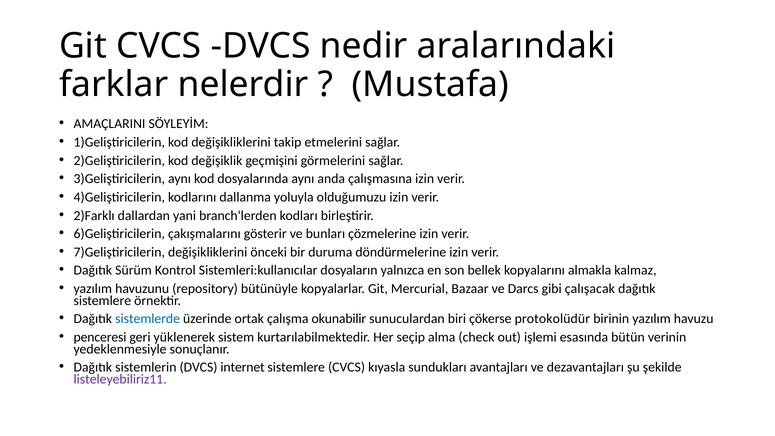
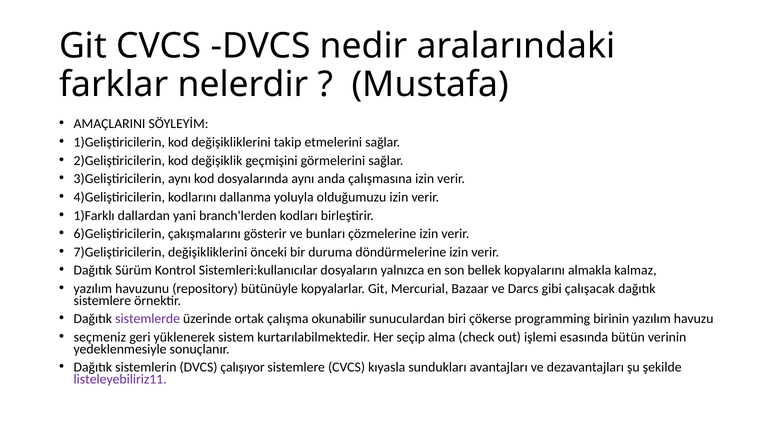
2)Farklı: 2)Farklı -> 1)Farklı
sistemlerde colour: blue -> purple
protokolüdür: protokolüdür -> programming
penceresi: penceresi -> seçmeniz
internet: internet -> çalışıyor
